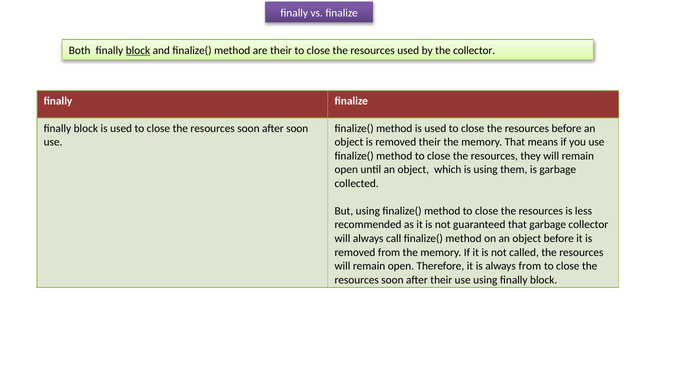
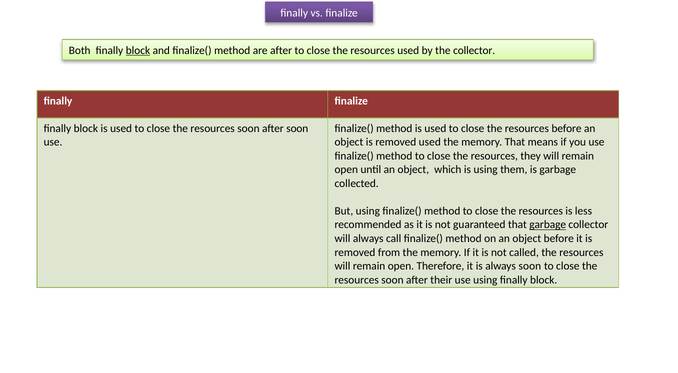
are their: their -> after
removed their: their -> used
garbage at (548, 225) underline: none -> present
always from: from -> soon
